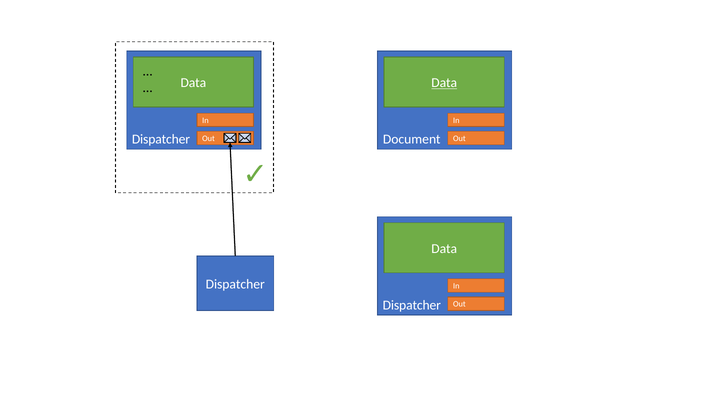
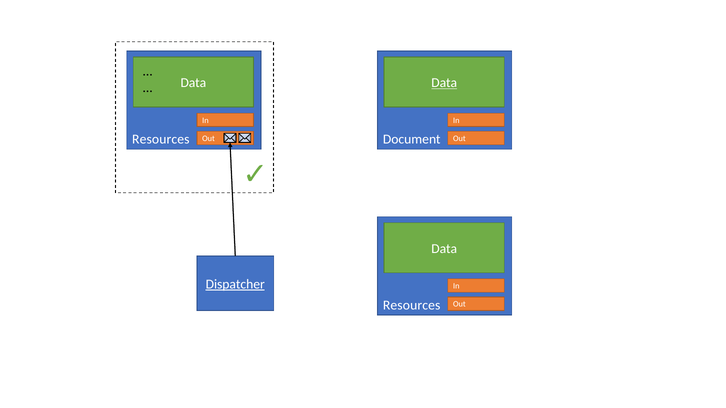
Dispatcher at (161, 139): Dispatcher -> Resources
Dispatcher at (235, 284) underline: none -> present
Dispatcher at (412, 305): Dispatcher -> Resources
